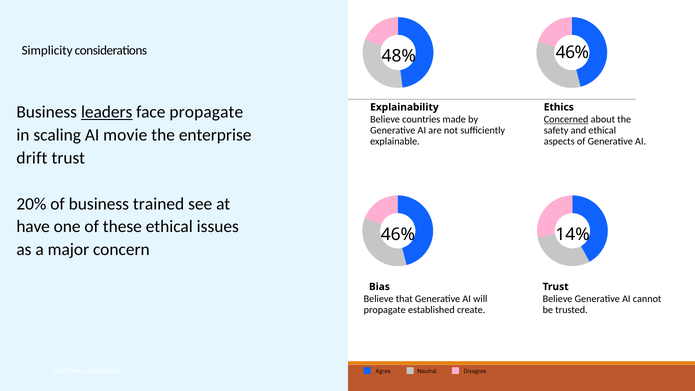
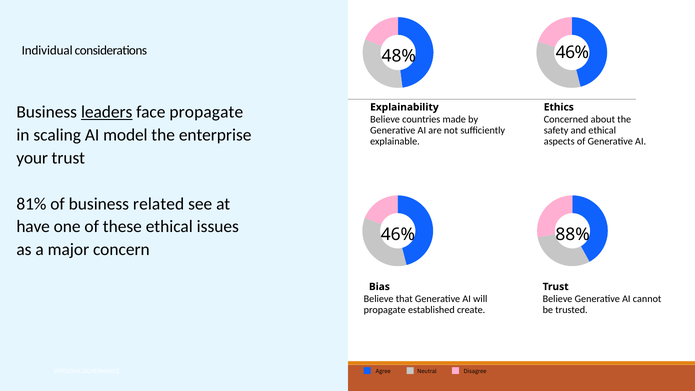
Simplicity: Simplicity -> Individual
Concerned underline: present -> none
movie: movie -> model
drift: drift -> your
20%: 20% -> 81%
trained: trained -> related
14%: 14% -> 88%
